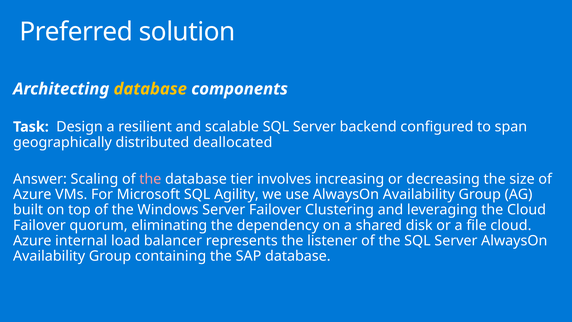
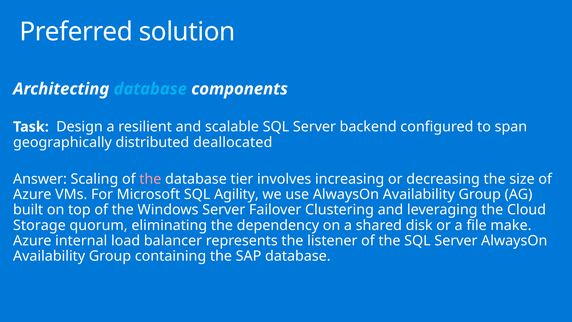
database at (150, 89) colour: yellow -> light blue
Failover at (39, 225): Failover -> Storage
file cloud: cloud -> make
